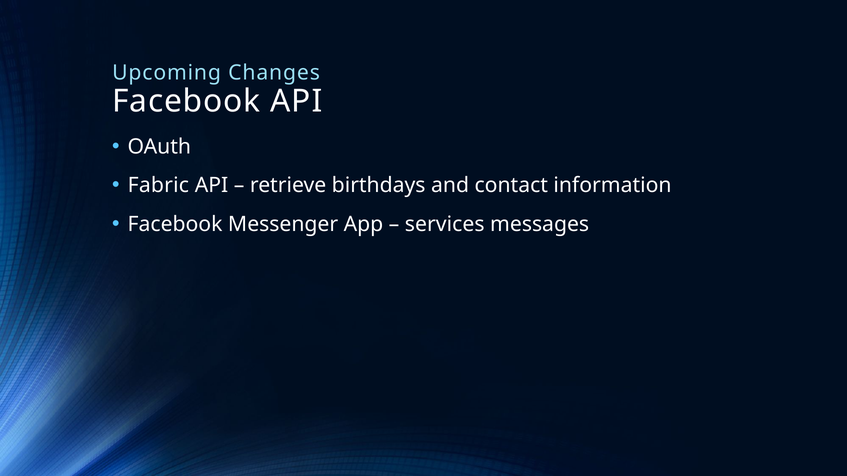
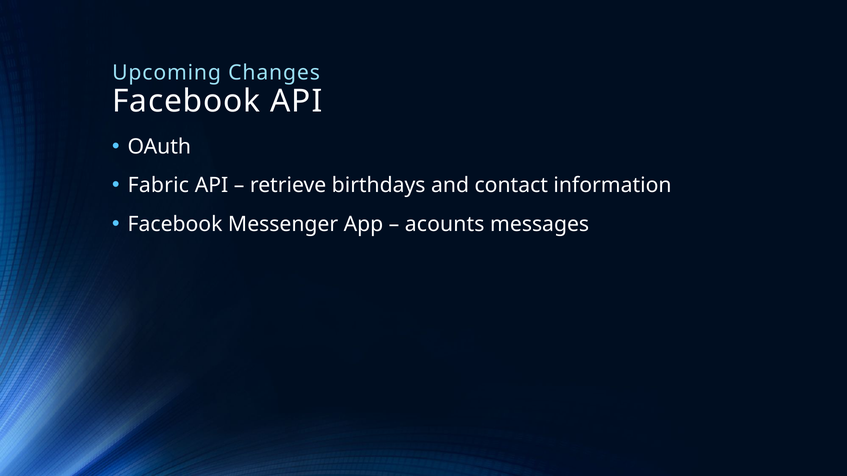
services: services -> acounts
